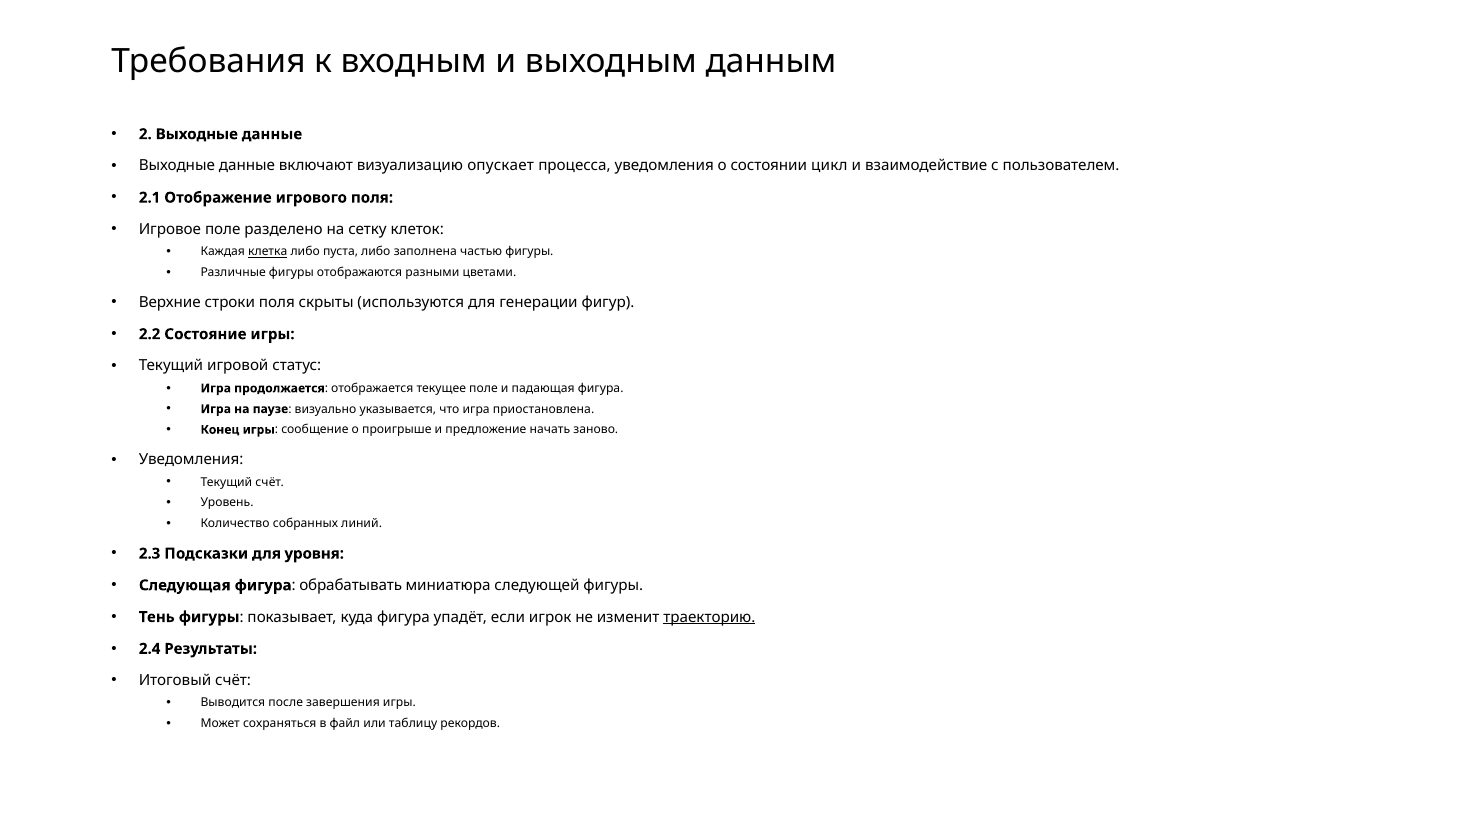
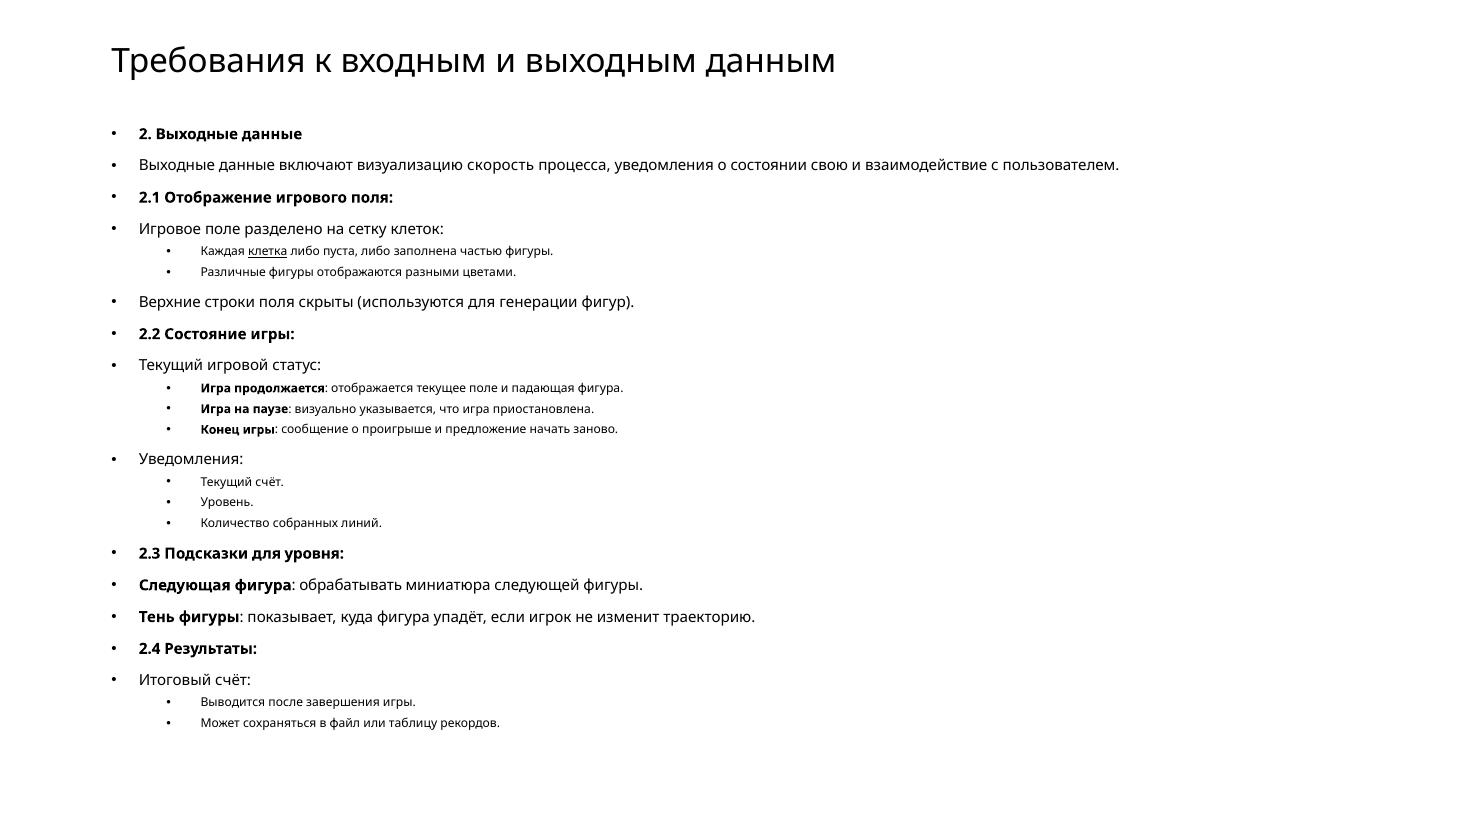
опускает: опускает -> скорость
цикл: цикл -> свою
траекторию underline: present -> none
